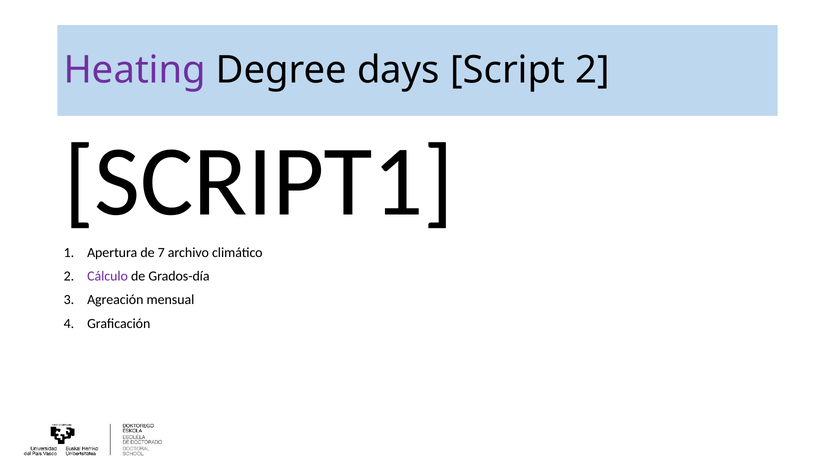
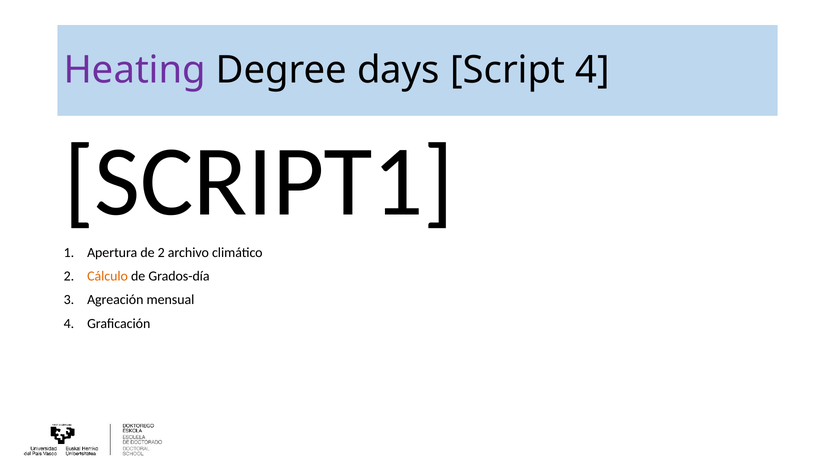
Script 2: 2 -> 4
de 7: 7 -> 2
Cálculo colour: purple -> orange
